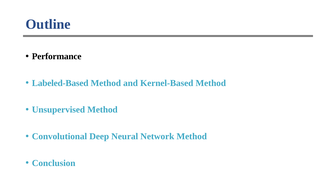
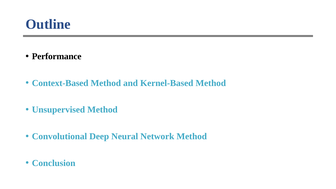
Labeled-Based: Labeled-Based -> Context-Based
